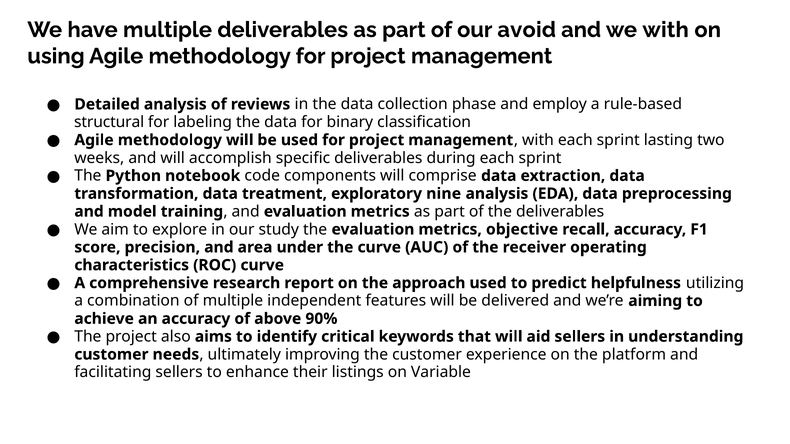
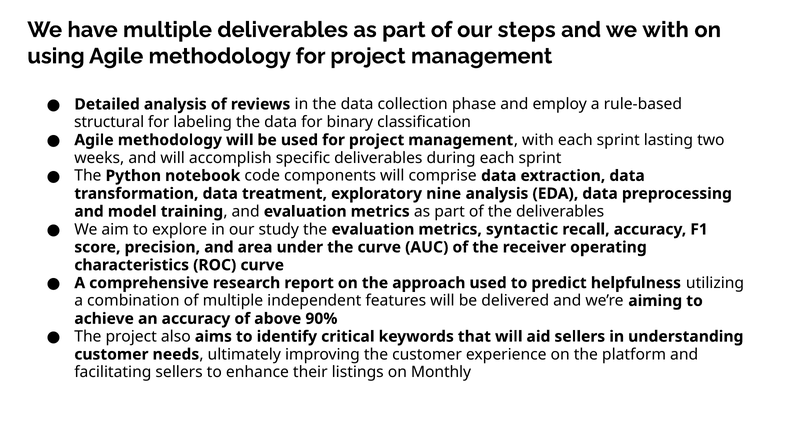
avoid: avoid -> steps
objective: objective -> syntactic
Variable: Variable -> Monthly
